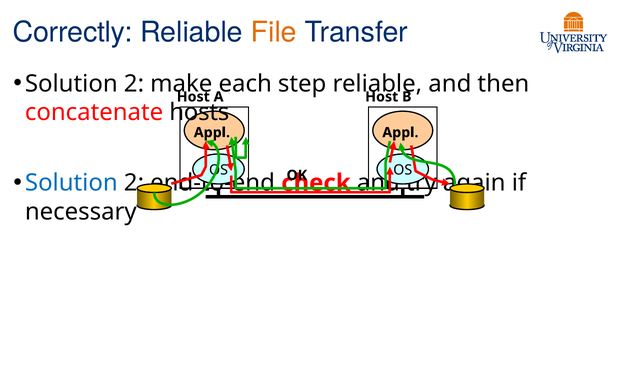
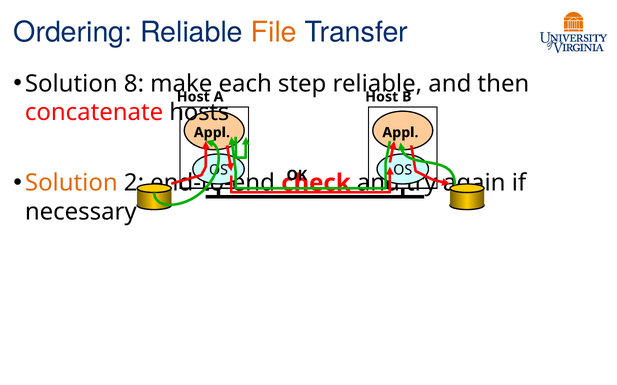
Correctly: Correctly -> Ordering
2 at (134, 84): 2 -> 8
Solution at (71, 183) colour: blue -> orange
